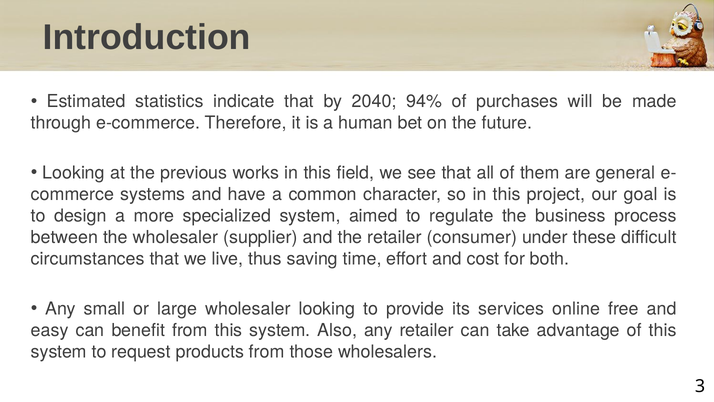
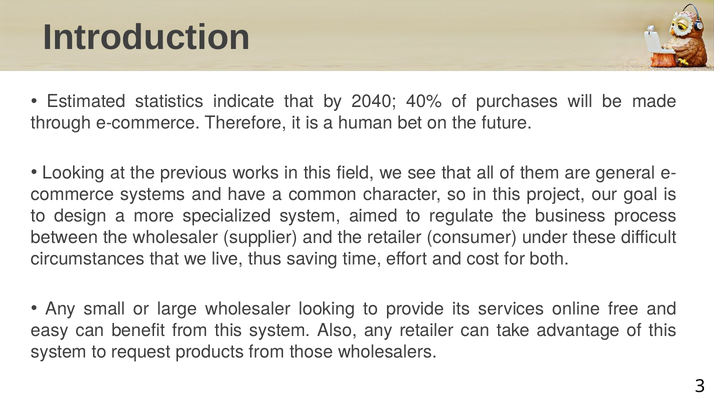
94%: 94% -> 40%
